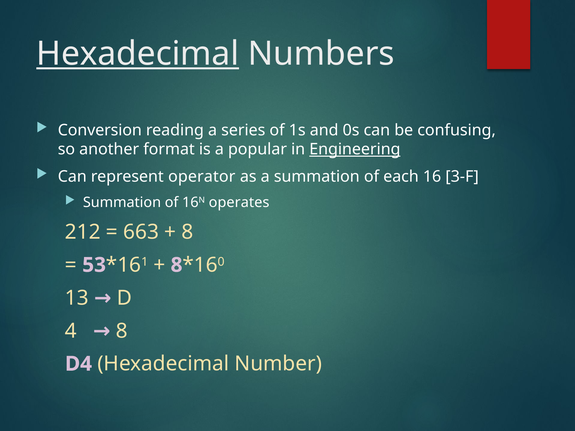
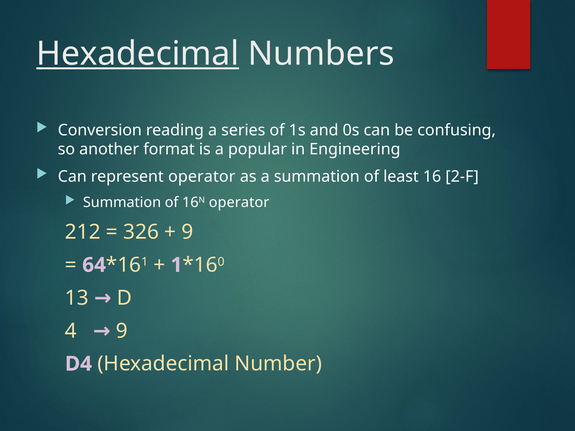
Engineering underline: present -> none
each: each -> least
3-F: 3-F -> 2-F
16N operates: operates -> operator
663: 663 -> 326
8 at (187, 232): 8 -> 9
53: 53 -> 64
8 at (177, 265): 8 -> 1
8 at (122, 331): 8 -> 9
